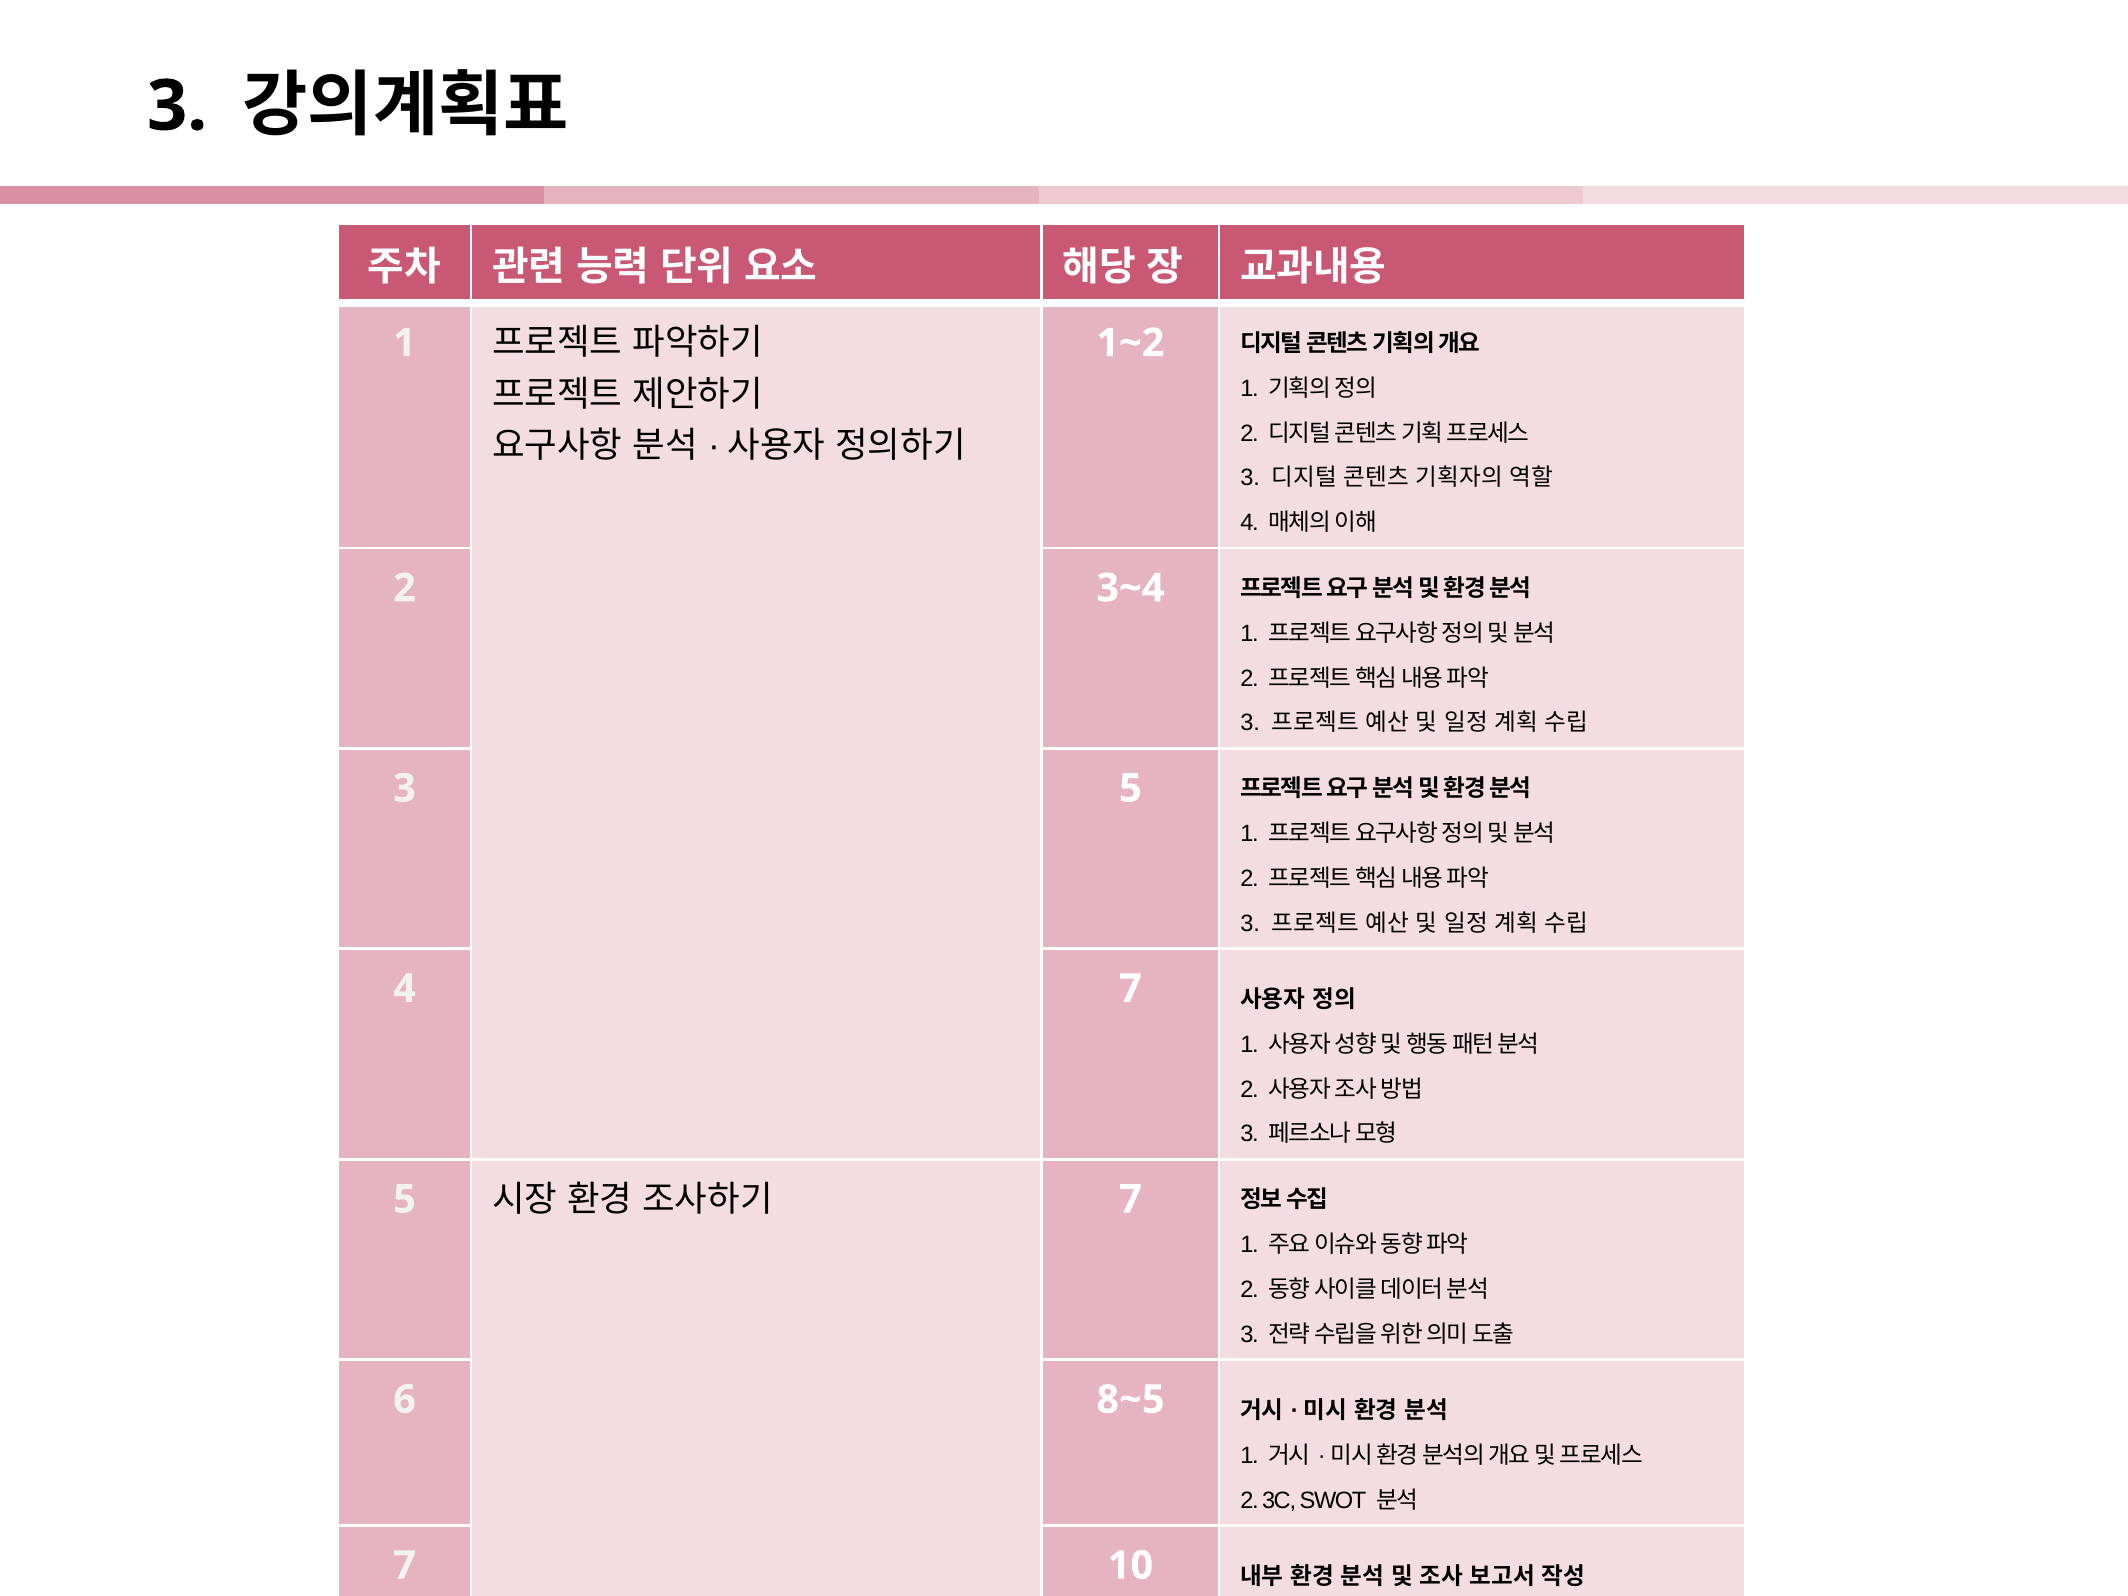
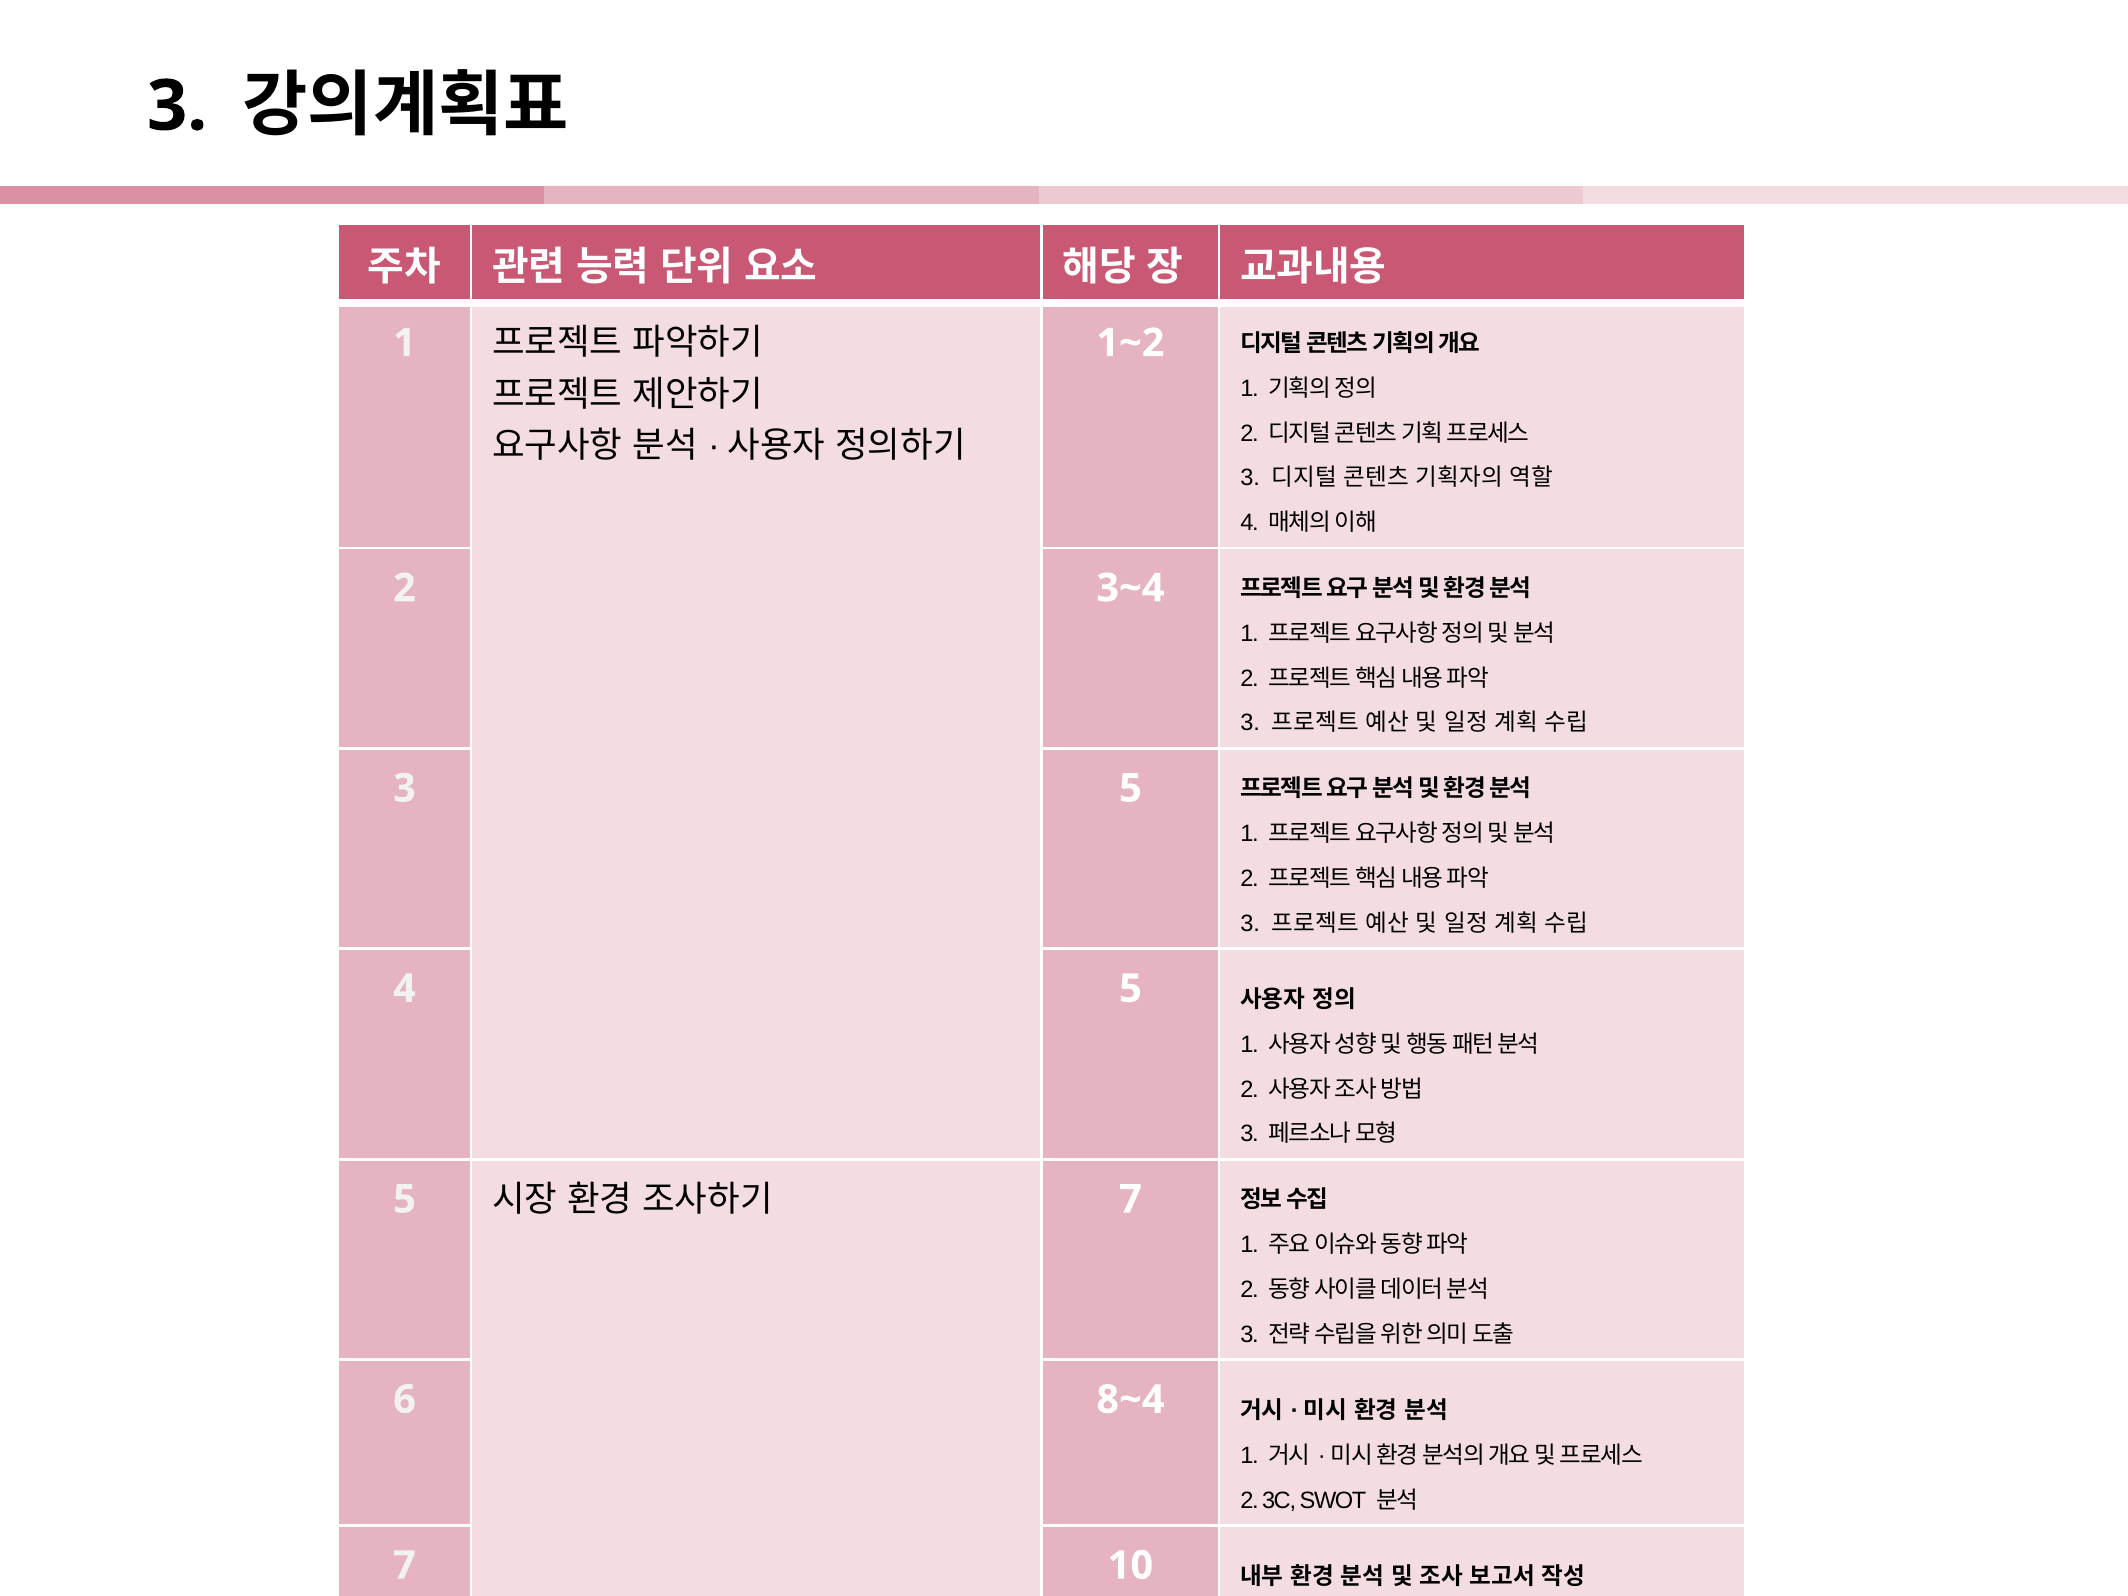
4 7: 7 -> 5
8~5: 8~5 -> 8~4
